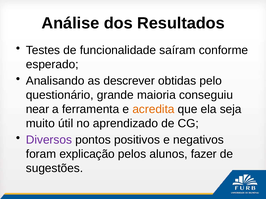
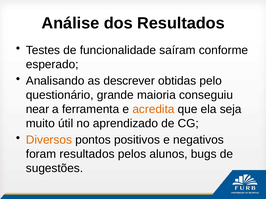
Diversos colour: purple -> orange
foram explicação: explicação -> resultados
fazer: fazer -> bugs
